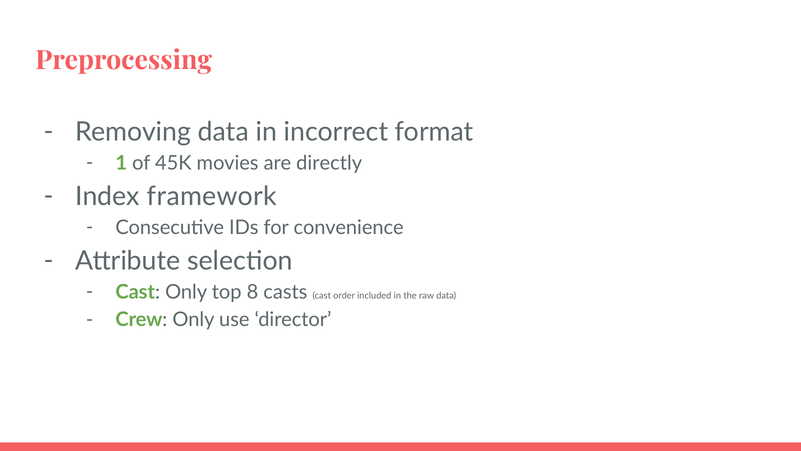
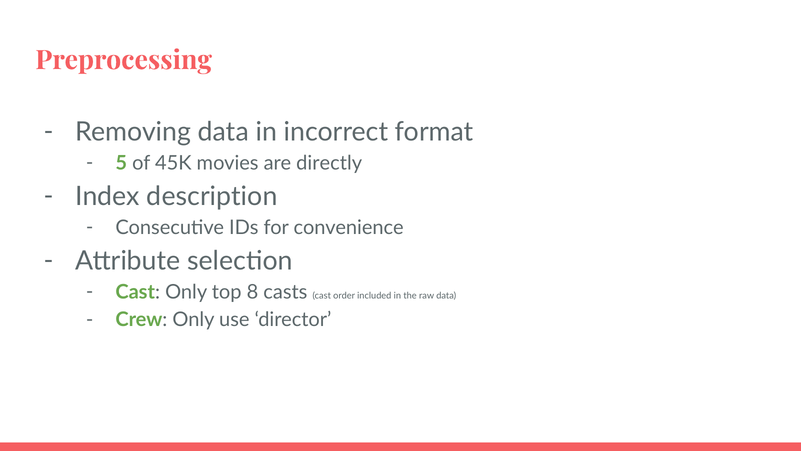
1: 1 -> 5
framework: framework -> description
